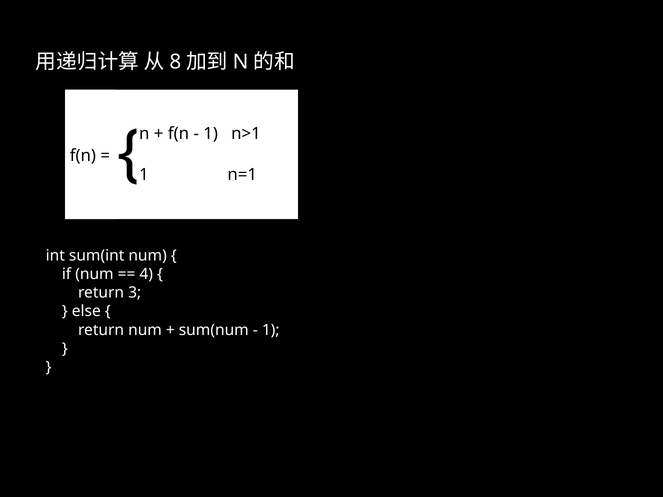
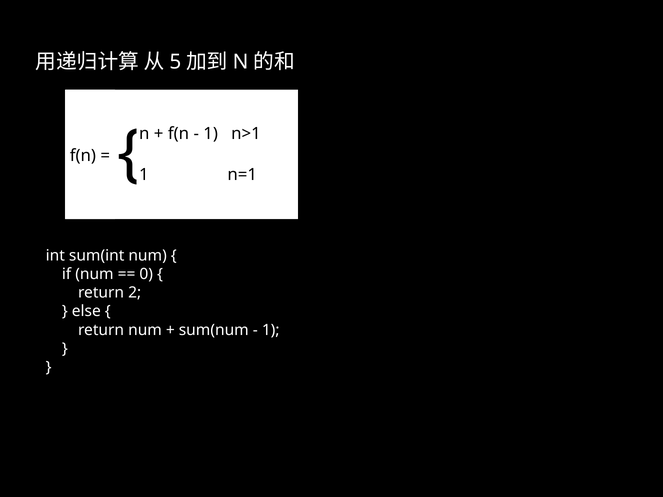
8: 8 -> 5
4: 4 -> 0
3: 3 -> 2
